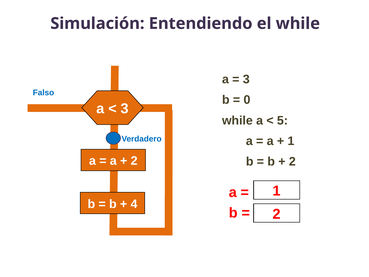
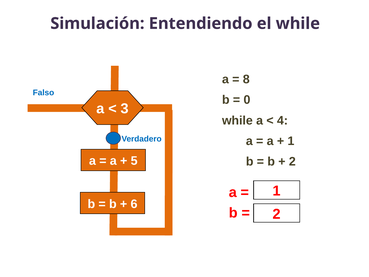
3 at (246, 79): 3 -> 8
5: 5 -> 4
2 at (134, 161): 2 -> 5
4: 4 -> 6
